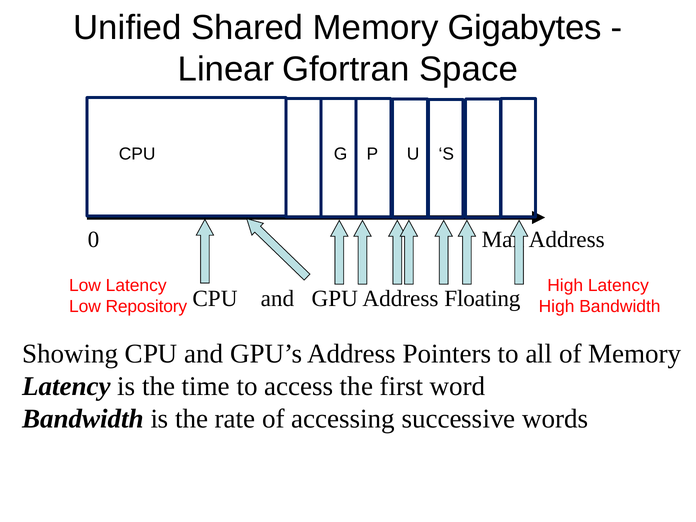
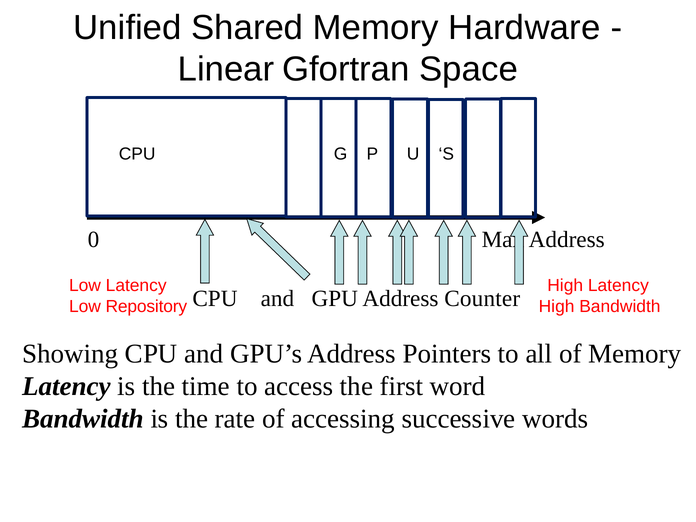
Gigabytes: Gigabytes -> Hardware
Floating: Floating -> Counter
